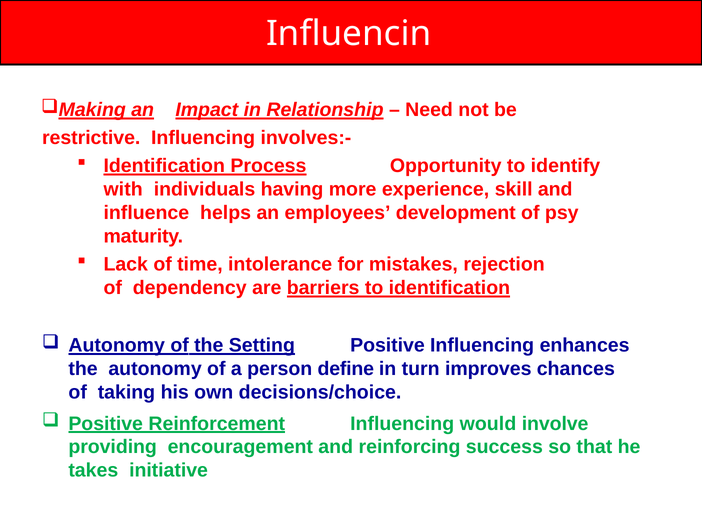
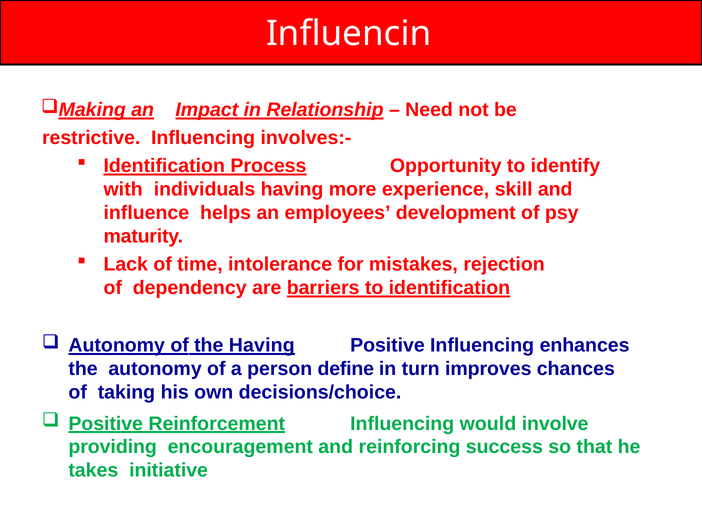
the Setting: Setting -> Having
